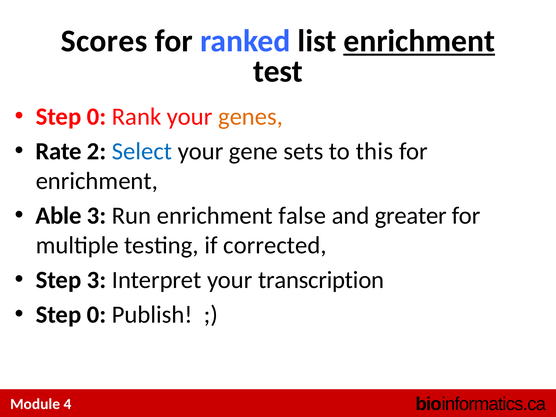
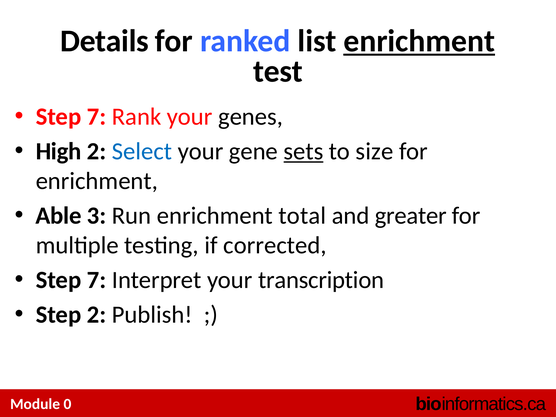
Scores: Scores -> Details
0 at (97, 117): 0 -> 7
genes colour: orange -> black
Rate: Rate -> High
sets underline: none -> present
this: this -> size
false: false -> total
3 at (97, 280): 3 -> 7
0 at (97, 315): 0 -> 2
4: 4 -> 0
